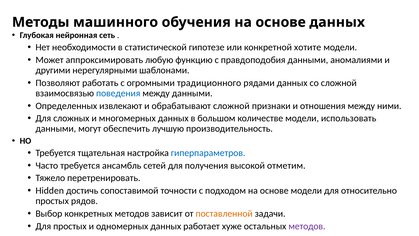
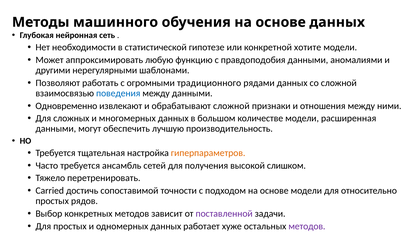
Определенных: Определенных -> Одновременно
использовать: использовать -> расширенная
гиперпараметров colour: blue -> orange
отметим: отметим -> слишком
Hidden: Hidden -> Carried
поставленной colour: orange -> purple
